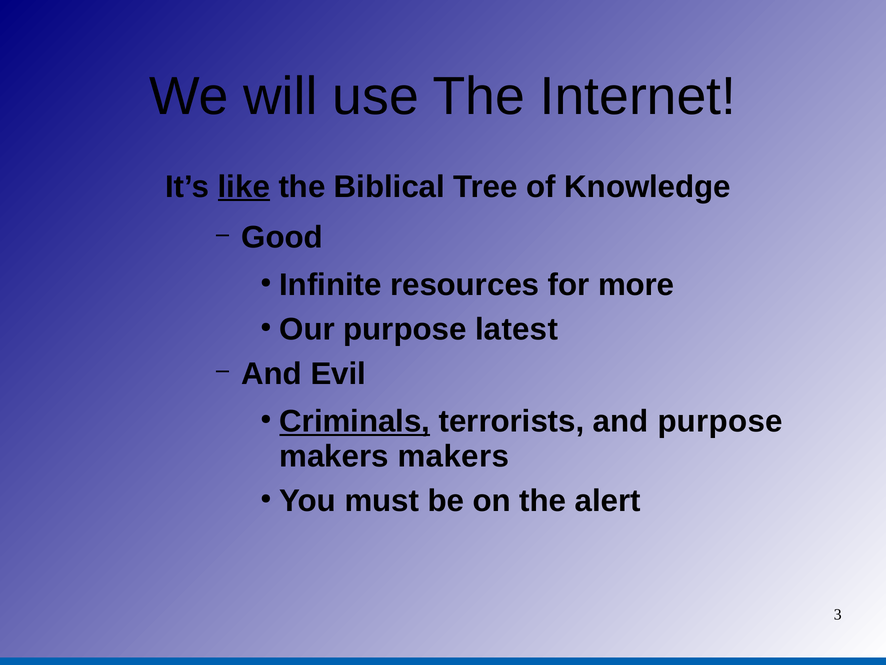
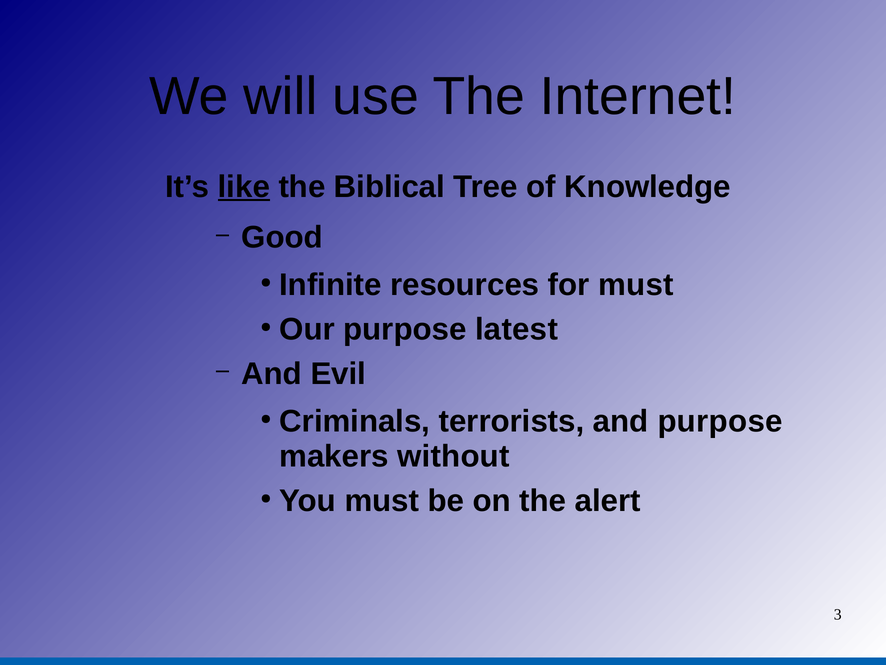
for more: more -> must
Criminals underline: present -> none
makers makers: makers -> without
